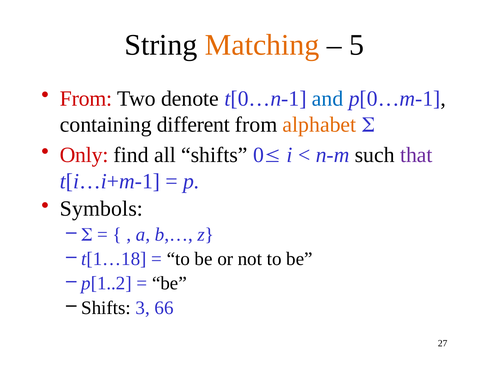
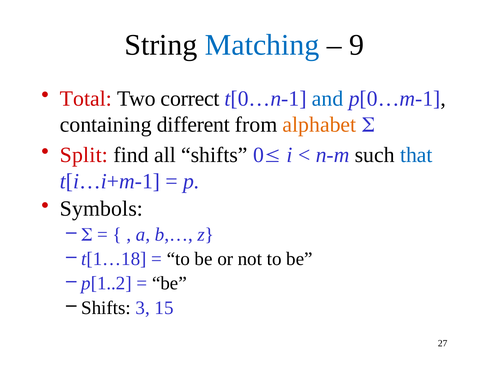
Matching colour: orange -> blue
5: 5 -> 9
From at (86, 99): From -> Total
denote: denote -> correct
Only: Only -> Split
that colour: purple -> blue
66: 66 -> 15
